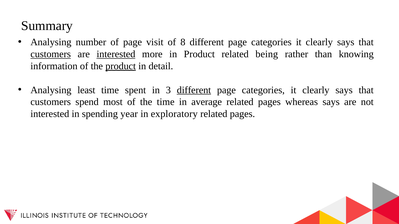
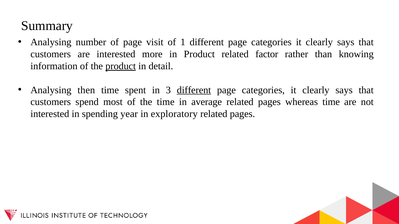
8: 8 -> 1
customers at (51, 54) underline: present -> none
interested at (116, 54) underline: present -> none
being: being -> factor
least: least -> then
whereas says: says -> time
